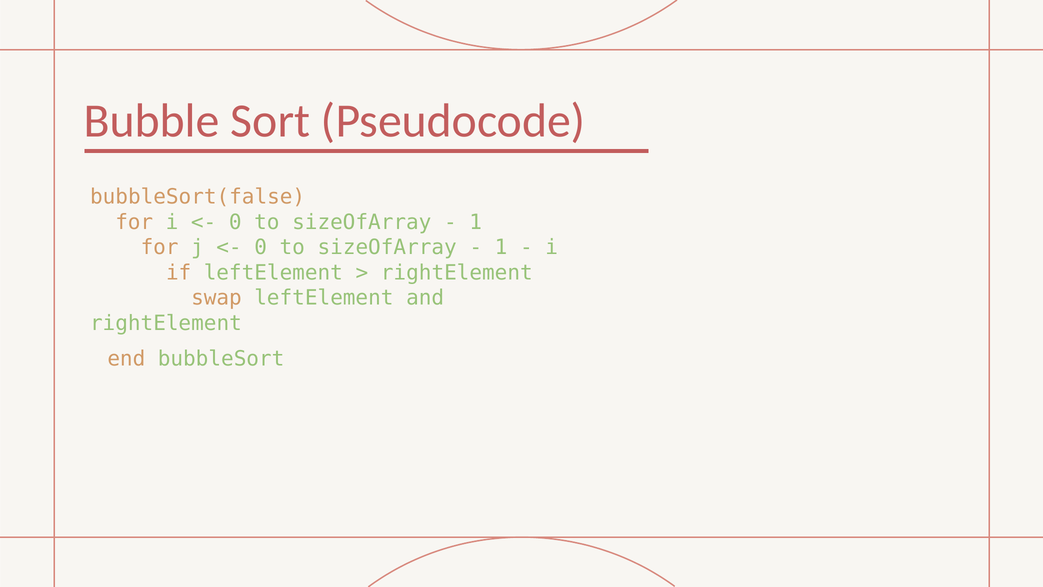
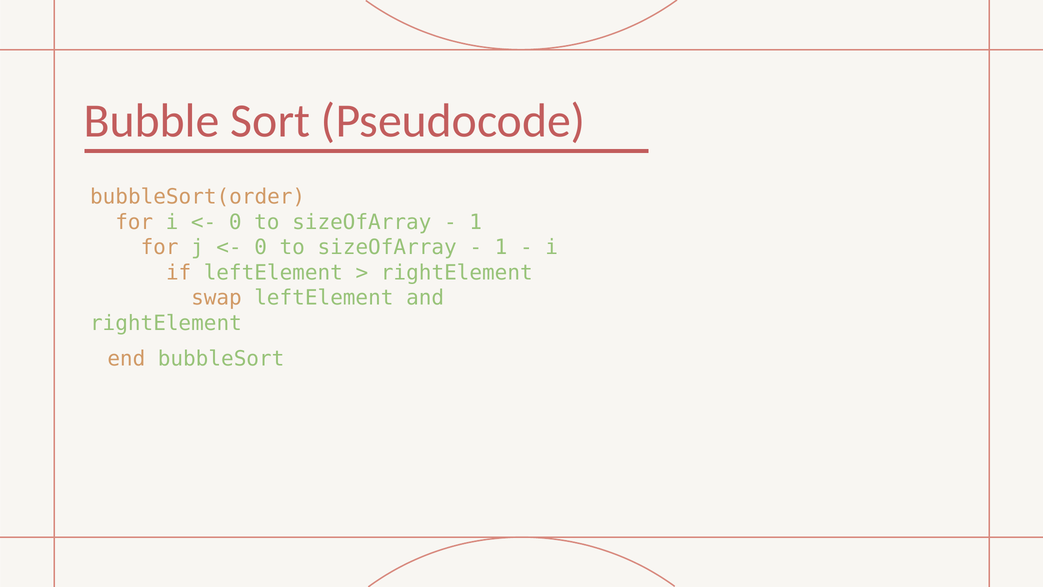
bubbleSort(false: bubbleSort(false -> bubbleSort(order
